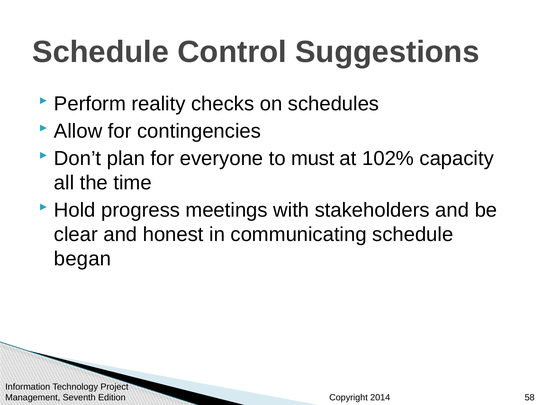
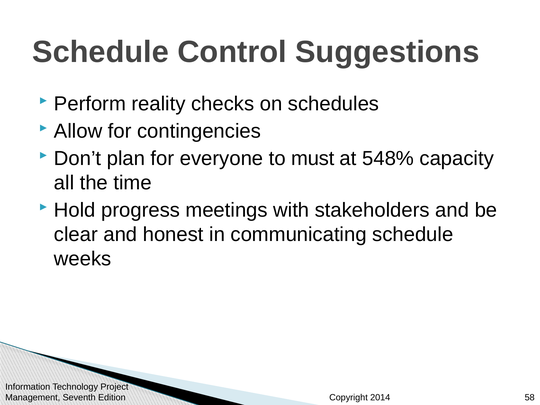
102%: 102% -> 548%
began: began -> weeks
